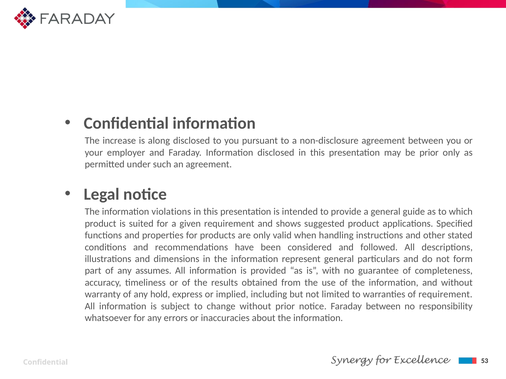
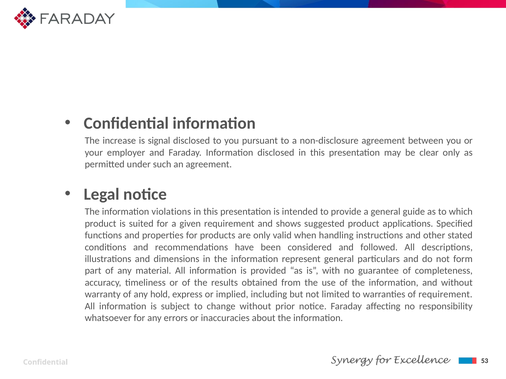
along: along -> signal
be prior: prior -> clear
assumes: assumes -> material
Faraday between: between -> affecting
